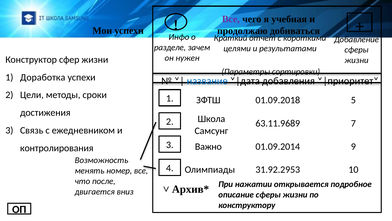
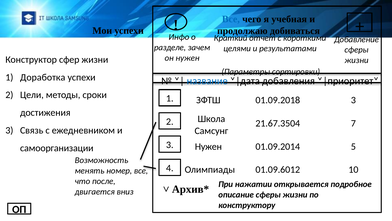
Все at (231, 19) colour: purple -> blue
01.09.2018 5: 5 -> 3
63.11.9689: 63.11.9689 -> 21.67.3504
3 Важно: Важно -> Нужен
9: 9 -> 5
контролирования: контролирования -> самоорганизации
31.92.2953: 31.92.2953 -> 01.09.6012
